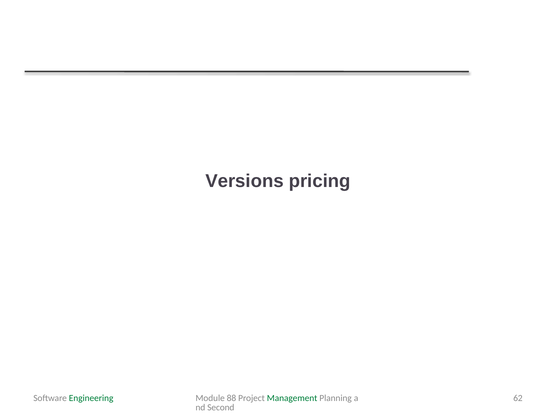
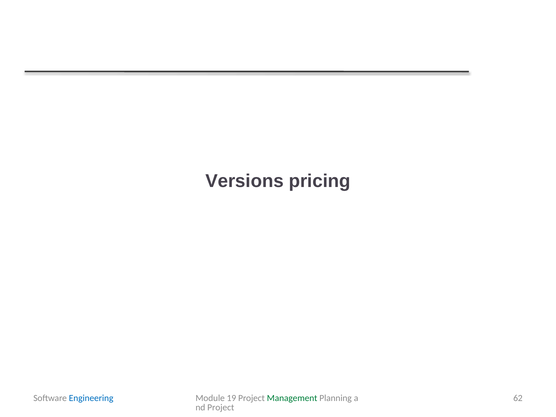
88: 88 -> 19
Engineering colour: green -> blue
Second at (221, 407): Second -> Project
